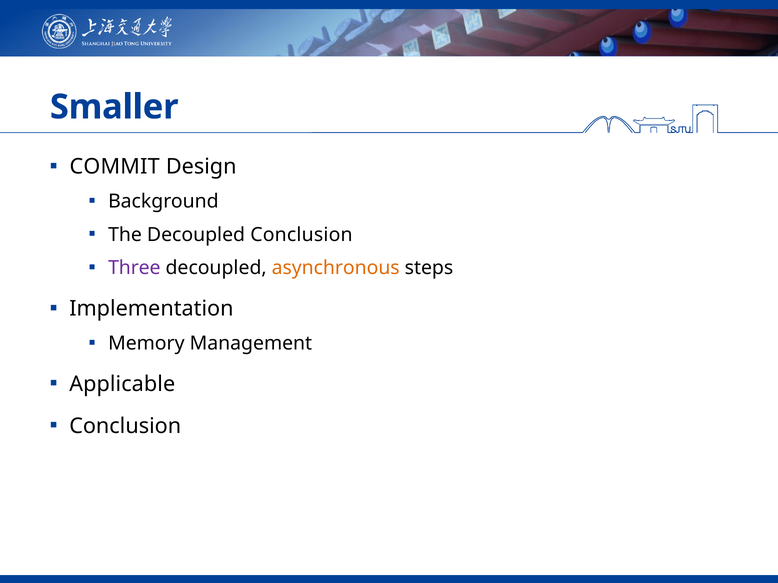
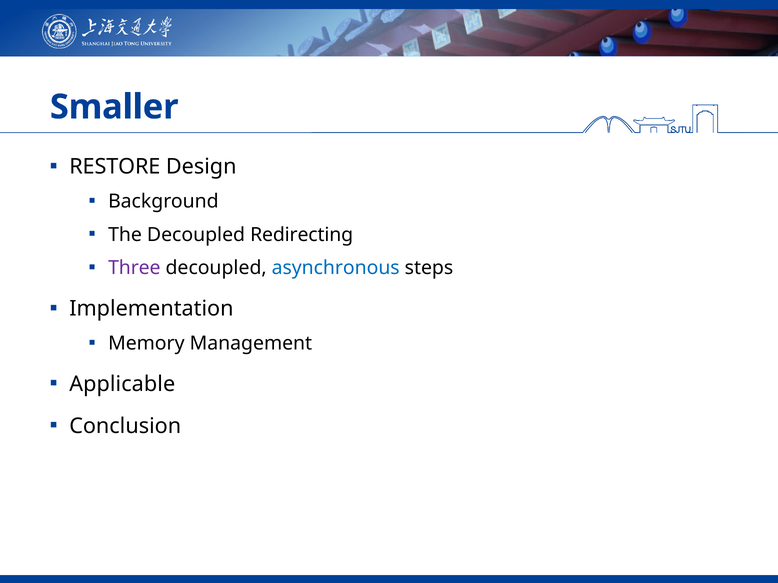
COMMIT: COMMIT -> RESTORE
Decoupled Conclusion: Conclusion -> Redirecting
asynchronous colour: orange -> blue
